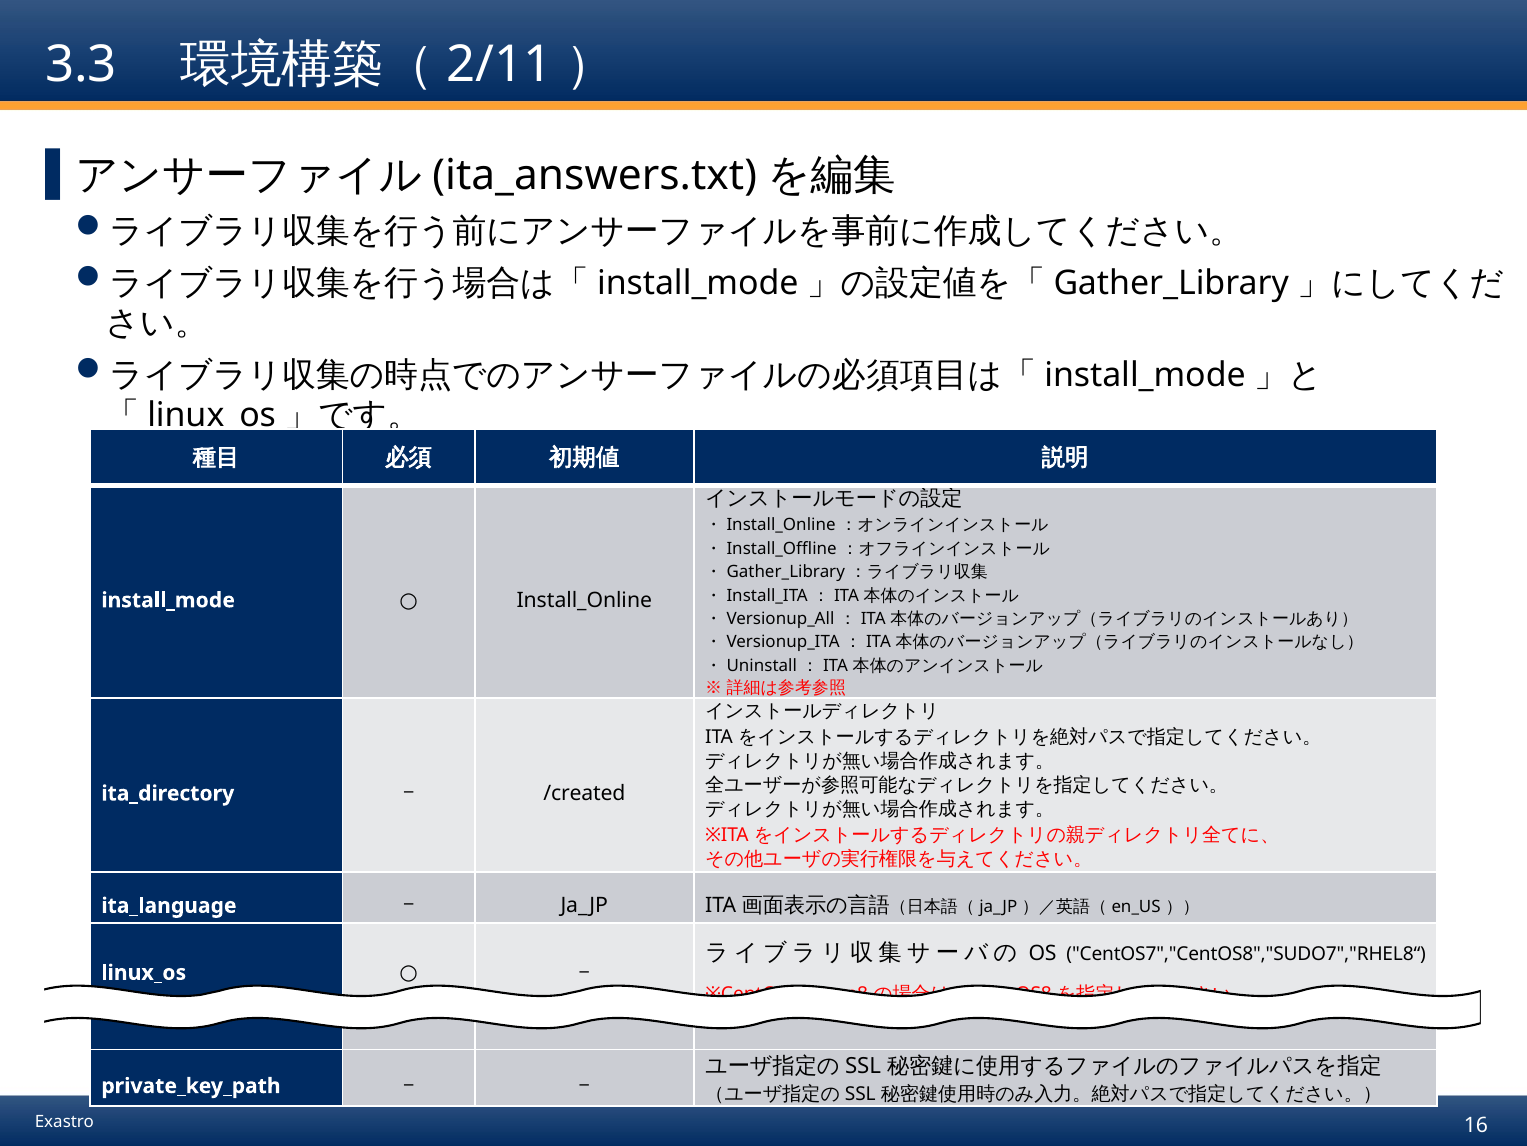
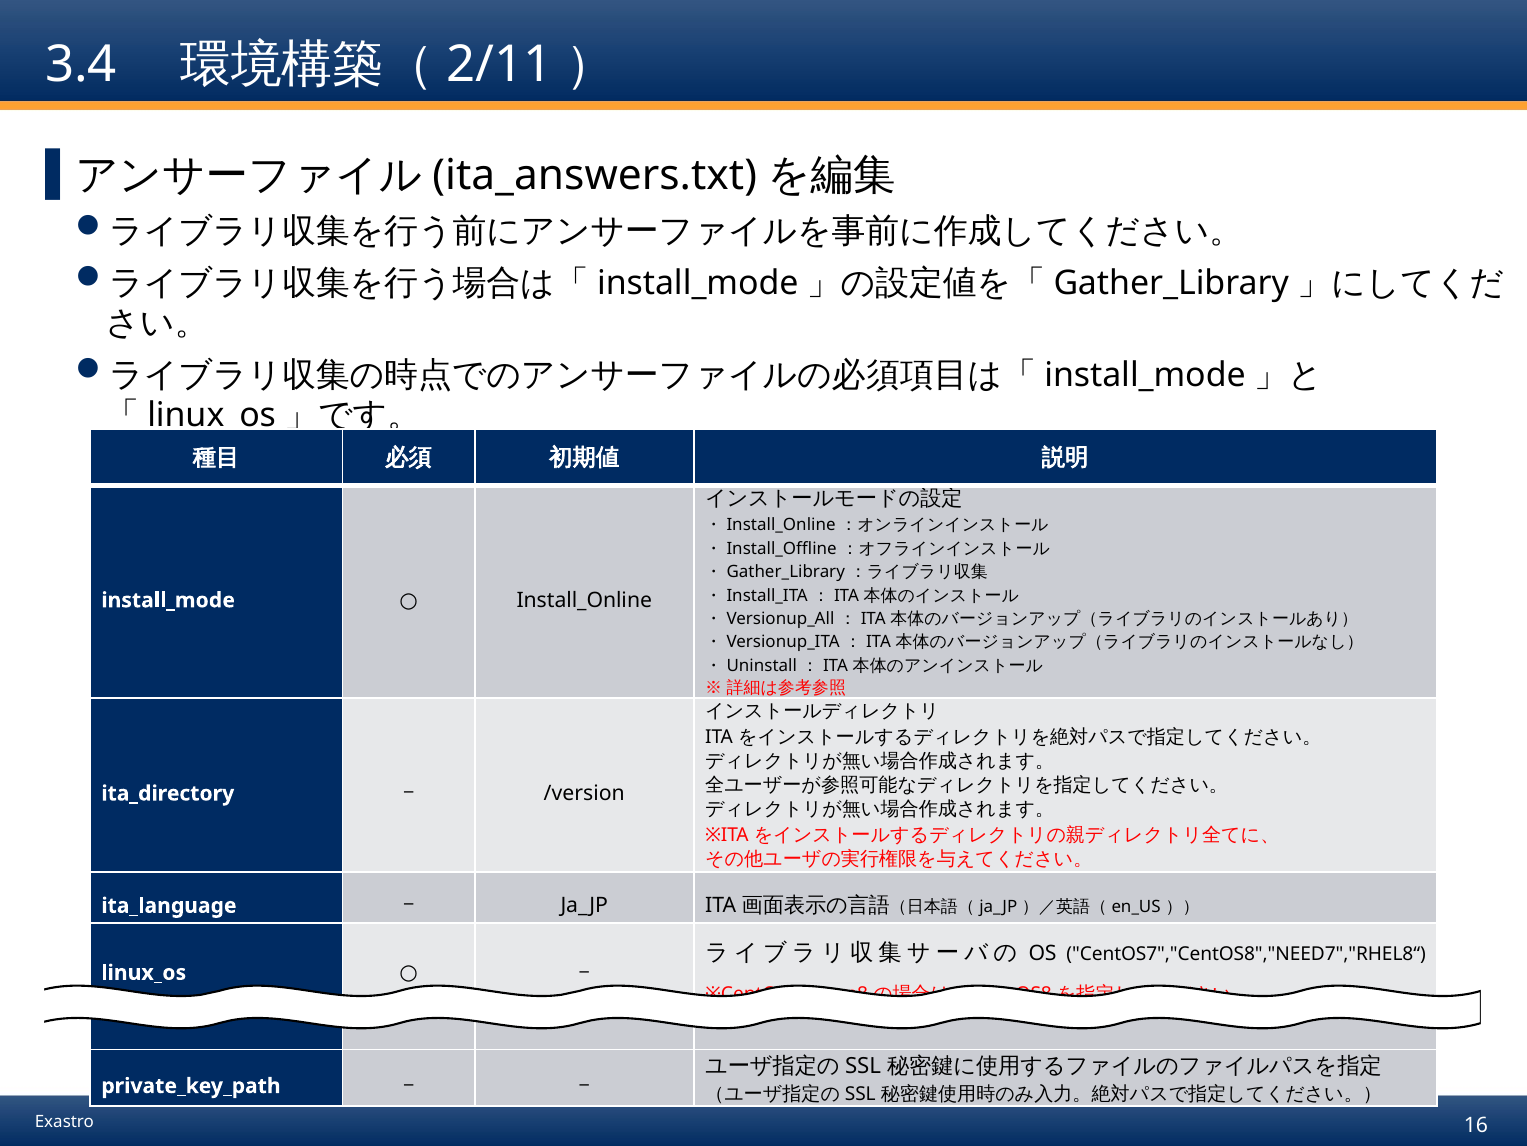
3.3: 3.3 -> 3.4
/created: /created -> /version
CentOS7","CentOS8","SUDO7","RHEL8“: CentOS7","CentOS8","SUDO7","RHEL8“ -> CentOS7","CentOS8","NEED7","RHEL8“
